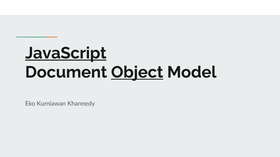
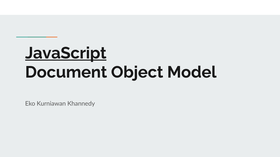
Object underline: present -> none
